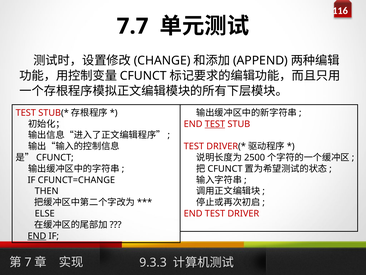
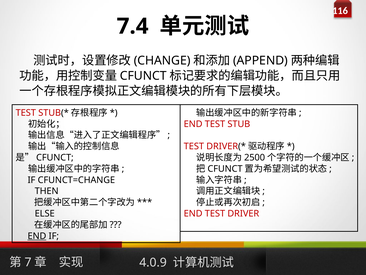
7.7: 7.7 -> 7.4
TEST at (215, 124) underline: present -> none
9.3.3: 9.3.3 -> 4.0.9
